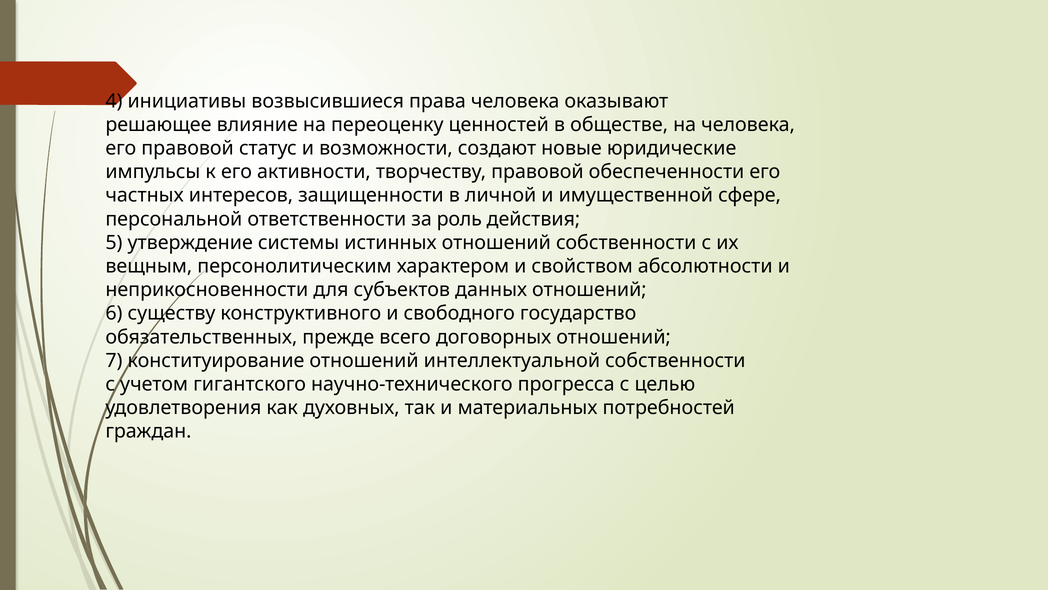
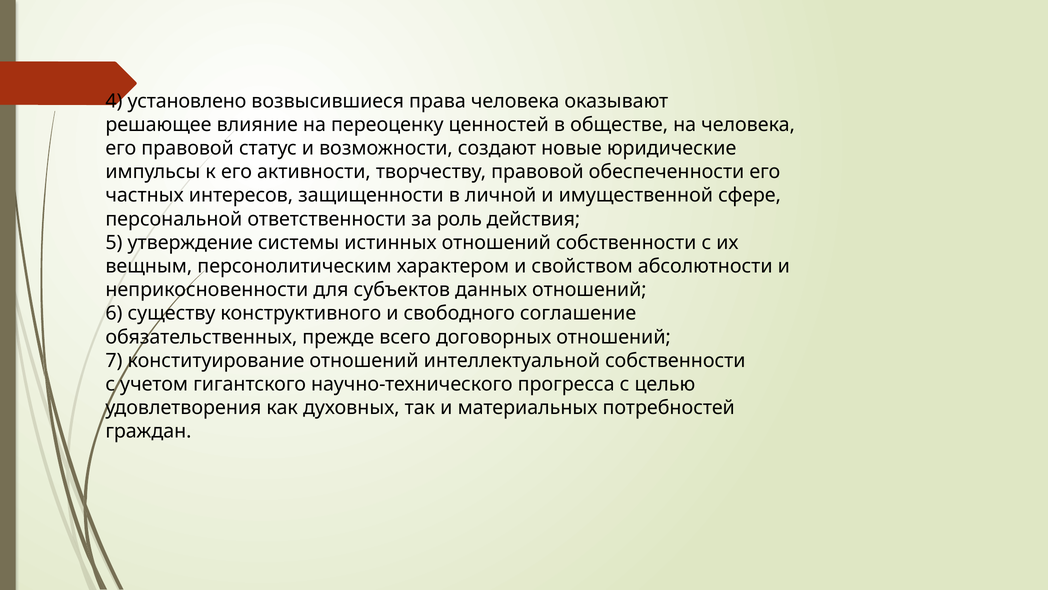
инициативы: инициативы -> установлено
государство: государство -> соглашение
